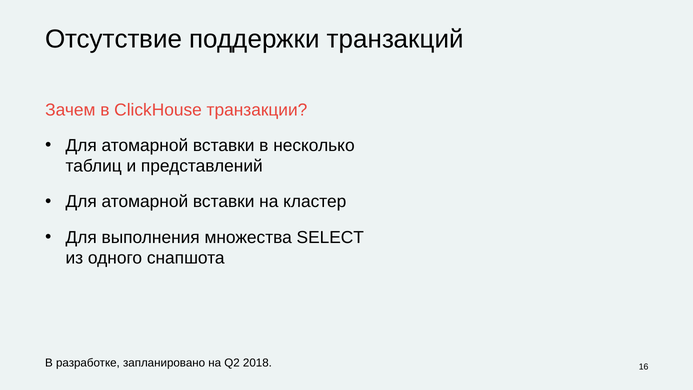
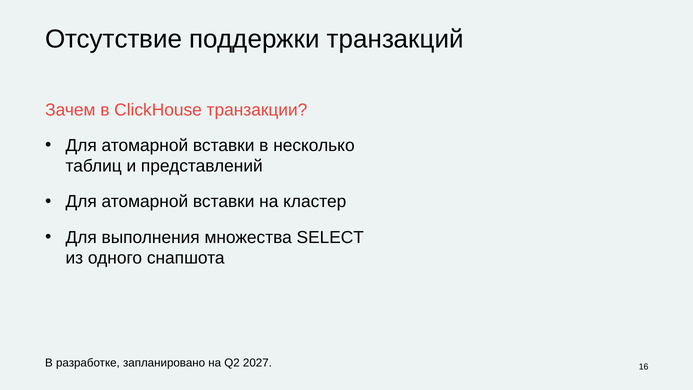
2018: 2018 -> 2027
